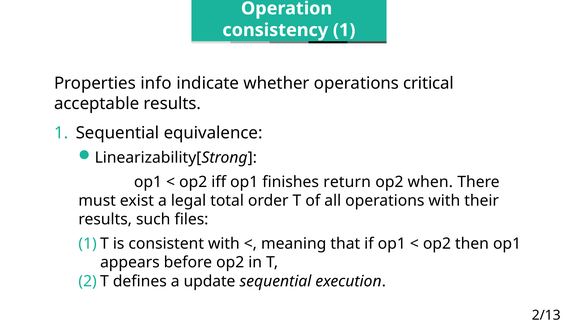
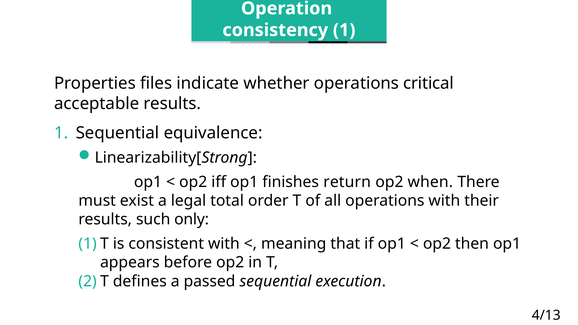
info: info -> files
files: files -> only
update: update -> passed
2/13: 2/13 -> 4/13
